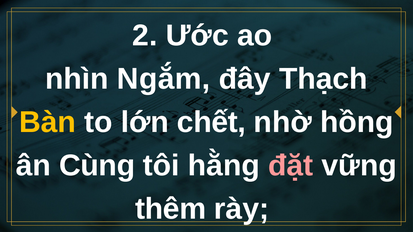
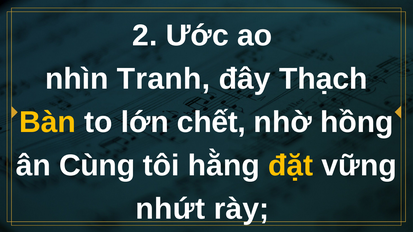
Ngắm: Ngắm -> Tranh
đặt colour: pink -> yellow
thêm: thêm -> nhứt
